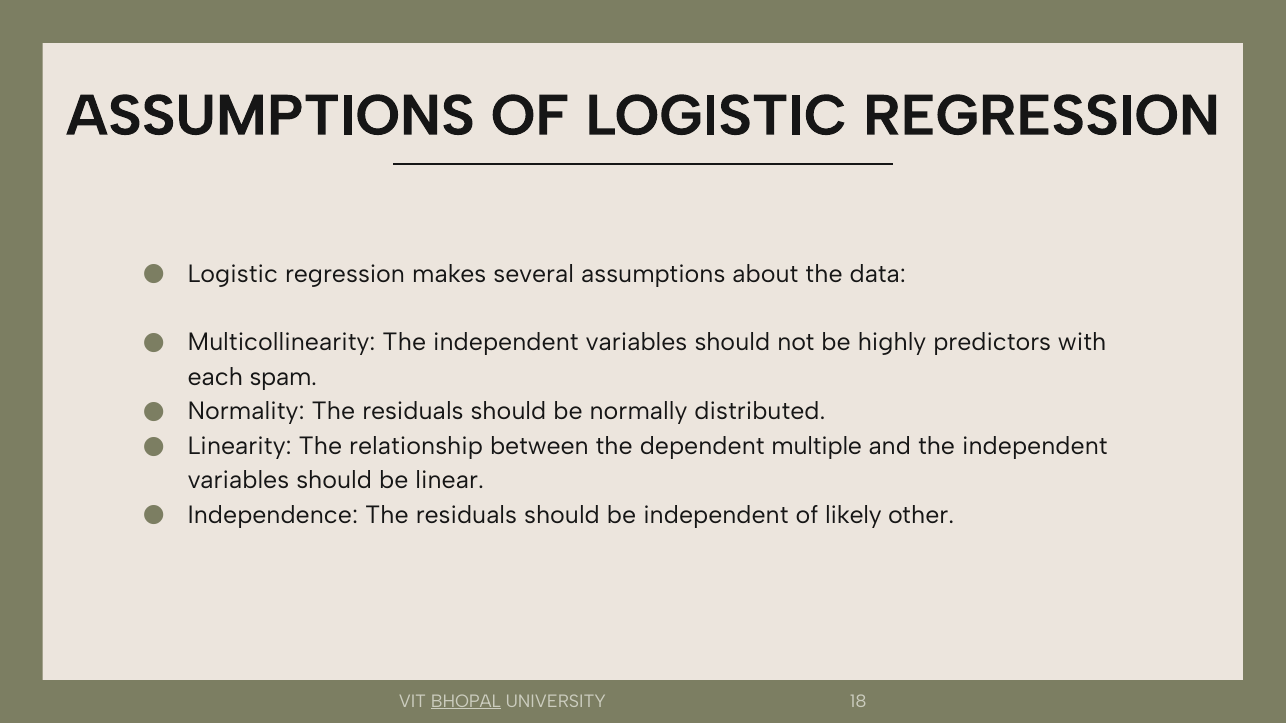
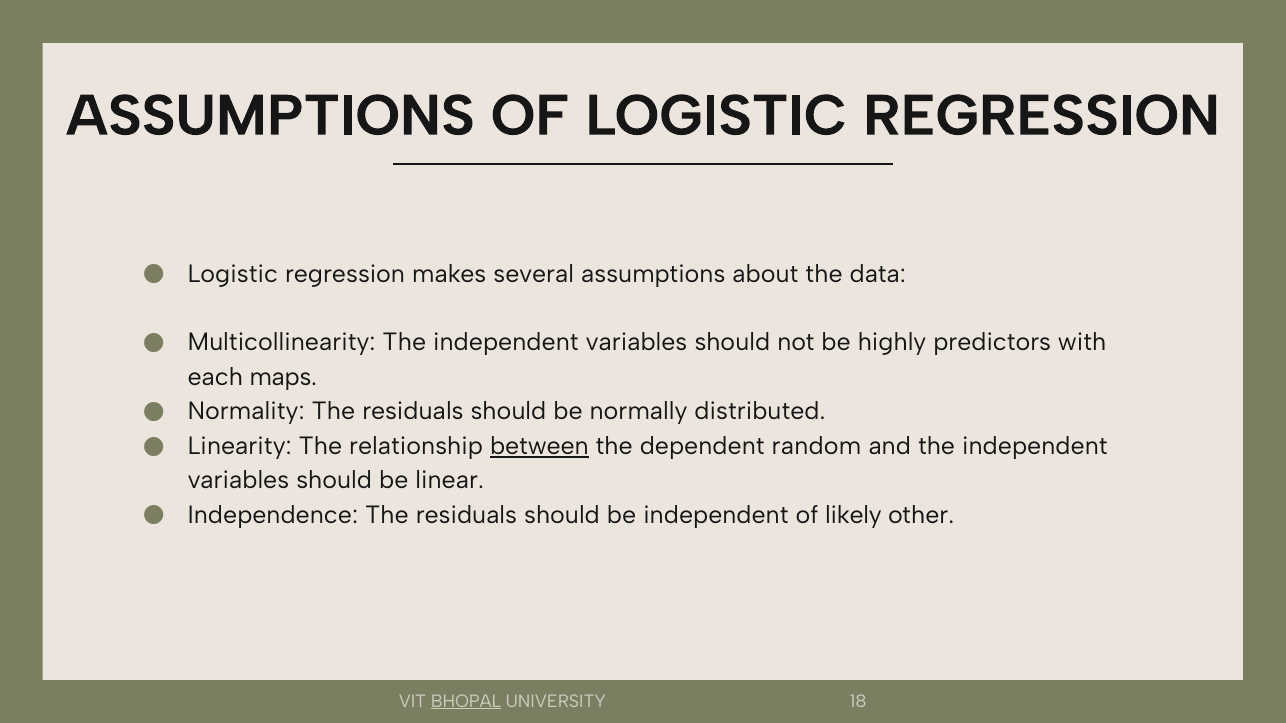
spam: spam -> maps
between underline: none -> present
multiple: multiple -> random
